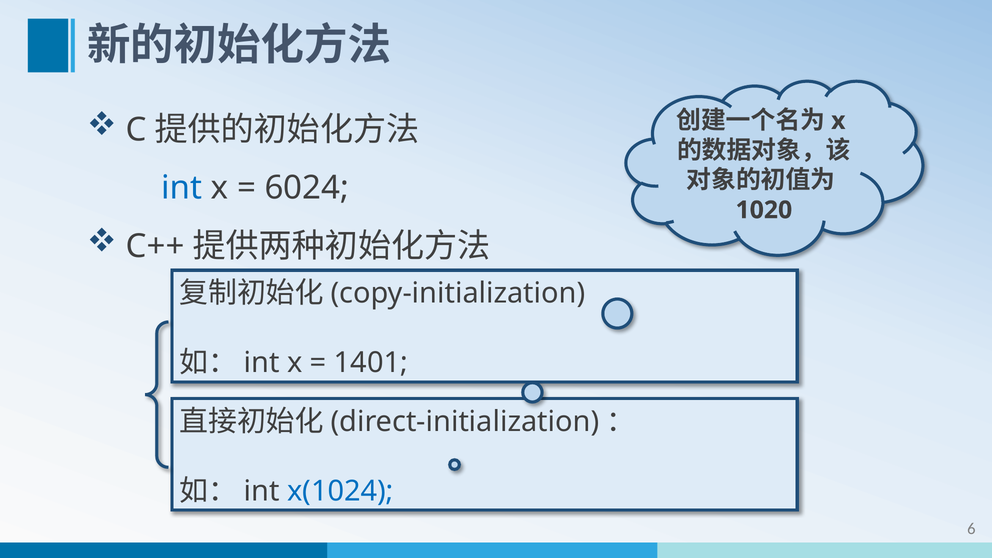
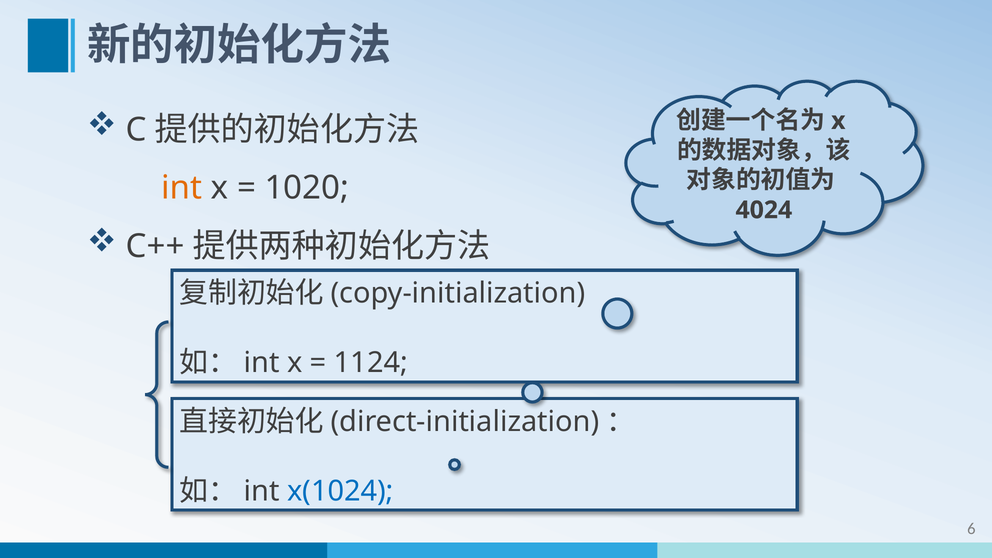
int at (182, 188) colour: blue -> orange
6024: 6024 -> 1020
1020: 1020 -> 4024
1401: 1401 -> 1124
